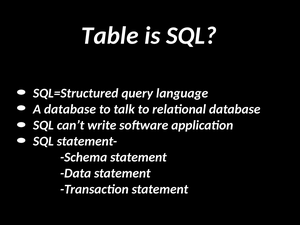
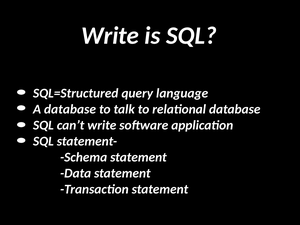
Table at (110, 36): Table -> Write
